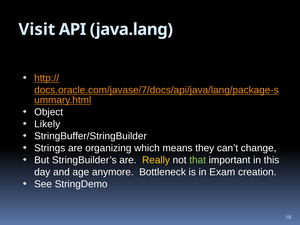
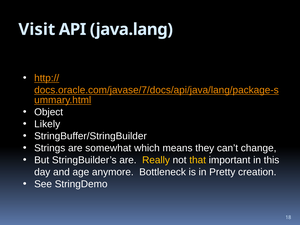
organizing: organizing -> somewhat
that colour: light green -> yellow
Exam: Exam -> Pretty
